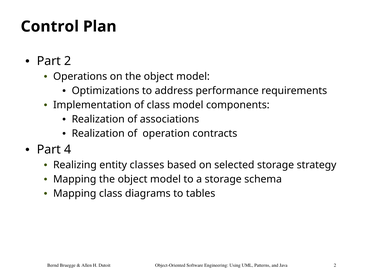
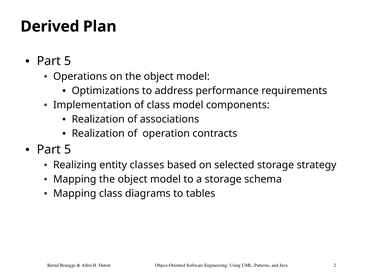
Control: Control -> Derived
2 at (68, 61): 2 -> 5
4 at (68, 149): 4 -> 5
